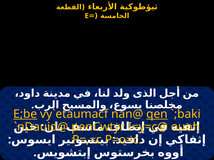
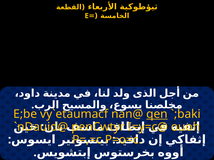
E;be underline: present -> none
